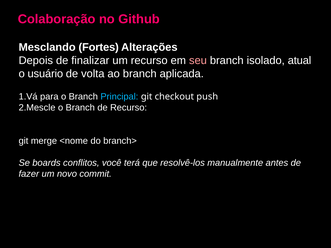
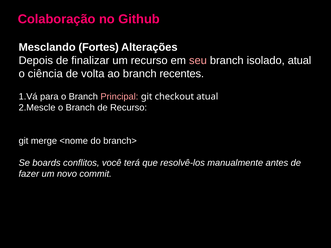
usuário: usuário -> ciência
aplicada: aplicada -> recentes
Principal colour: light blue -> pink
checkout push: push -> atual
